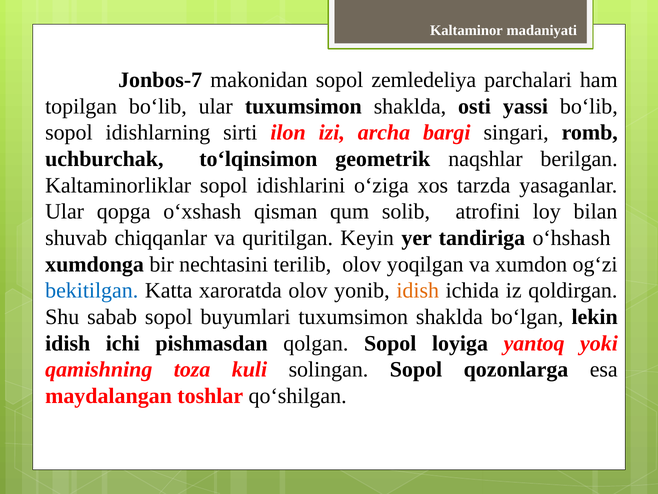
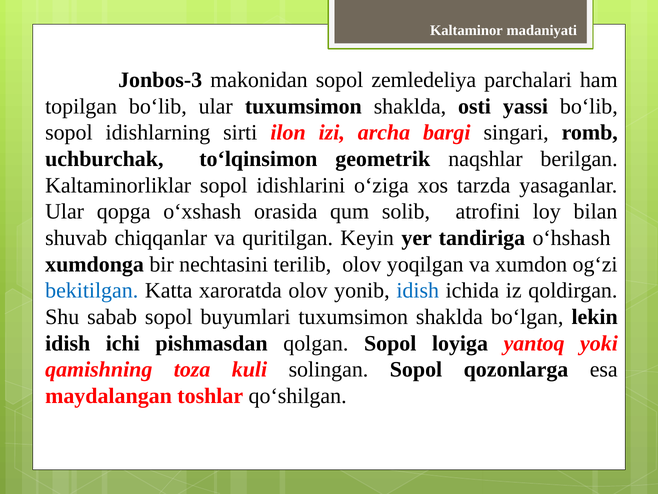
Jonbos-7: Jonbos-7 -> Jonbos-3
qisman: qisman -> orasida
idish at (418, 290) colour: orange -> blue
